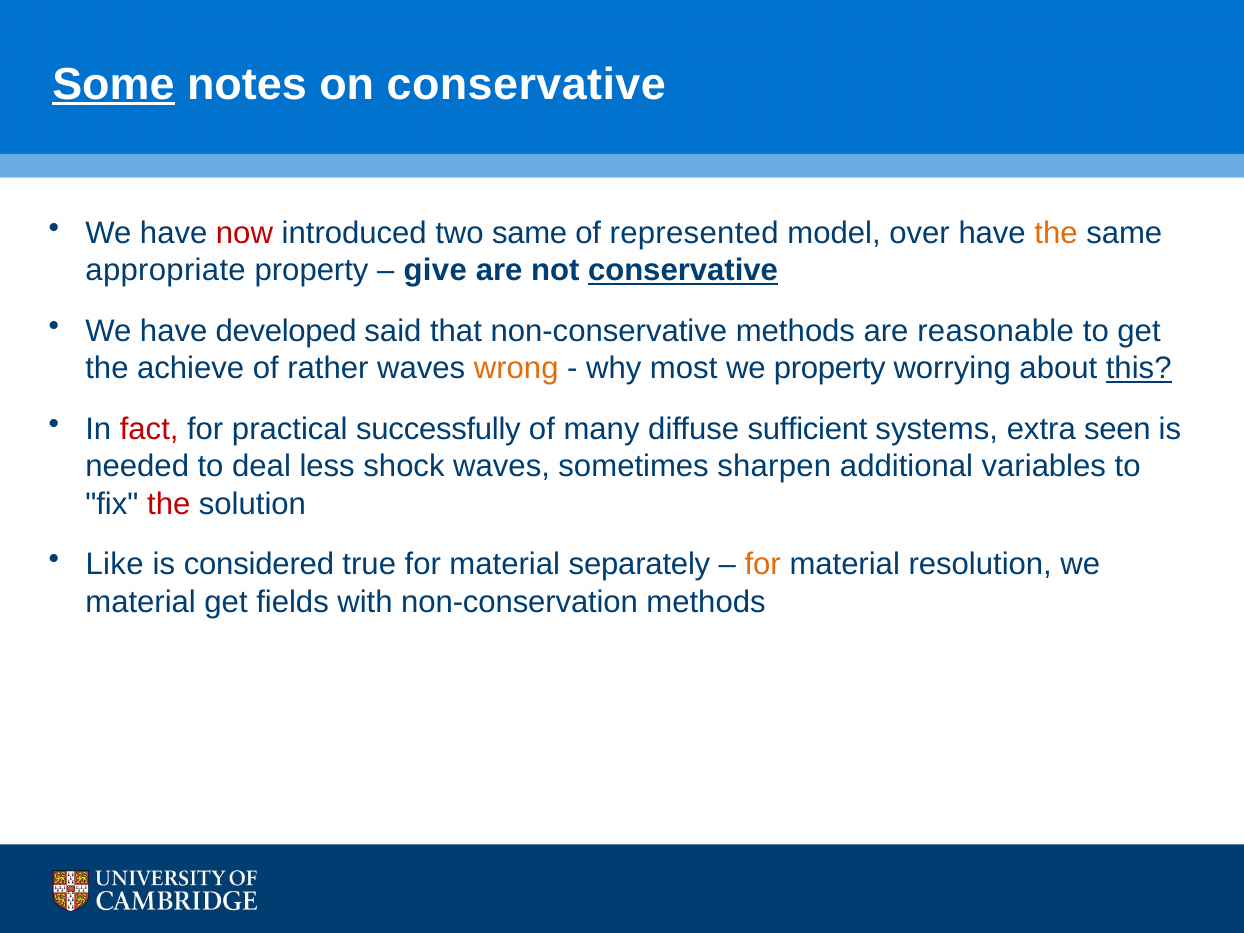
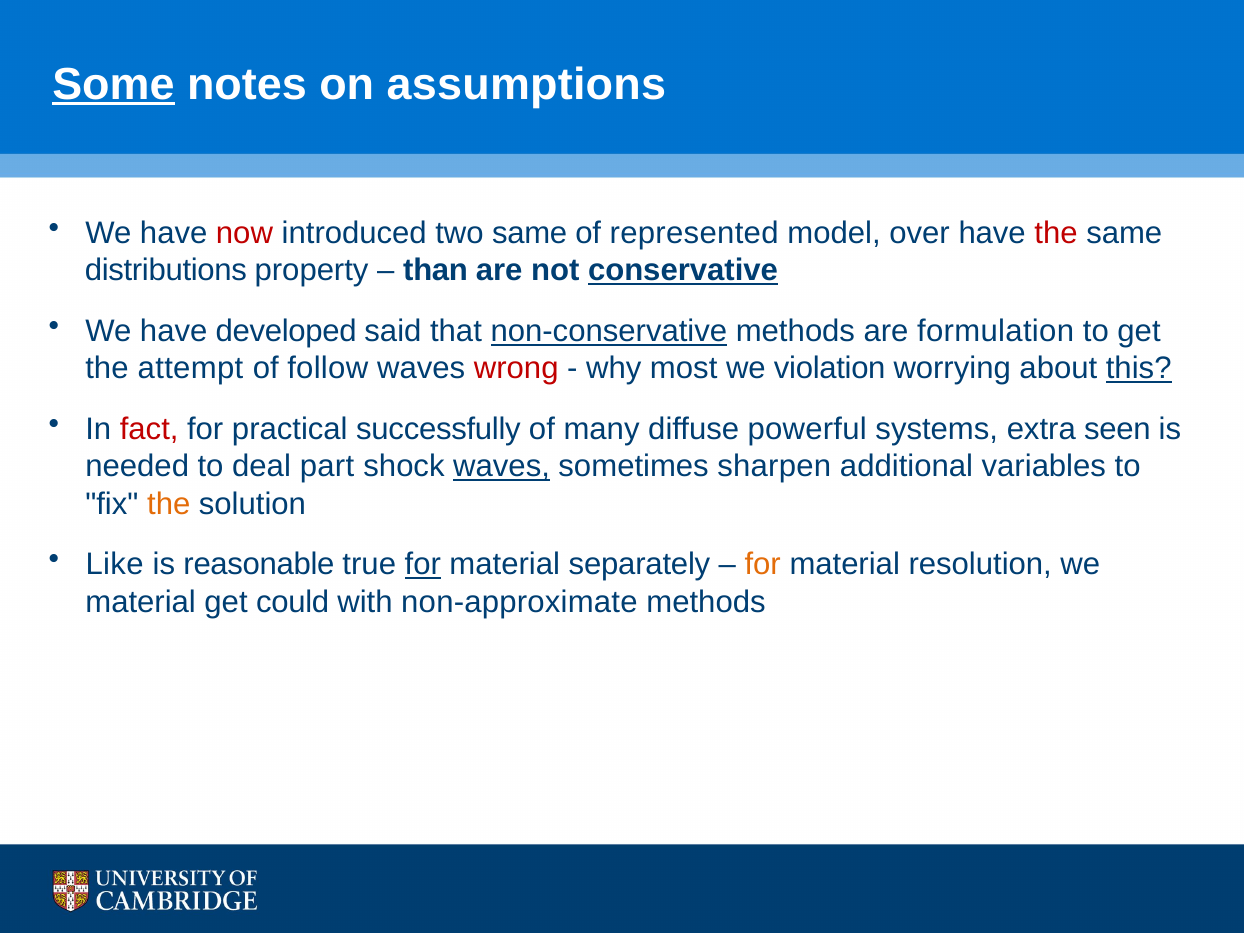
on conservative: conservative -> assumptions
the at (1056, 233) colour: orange -> red
appropriate: appropriate -> distributions
give: give -> than
non-conservative underline: none -> present
reasonable: reasonable -> formulation
achieve: achieve -> attempt
rather: rather -> follow
wrong colour: orange -> red
we property: property -> violation
sufficient: sufficient -> powerful
less: less -> part
waves at (502, 467) underline: none -> present
the at (169, 504) colour: red -> orange
considered: considered -> reasonable
for at (423, 565) underline: none -> present
fields: fields -> could
non-conservation: non-conservation -> non-approximate
